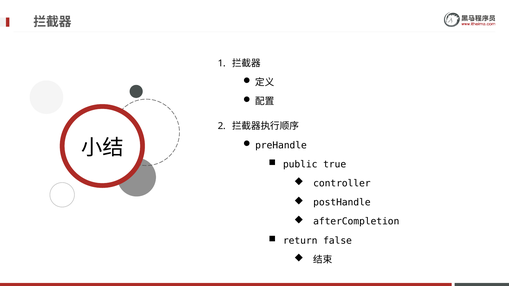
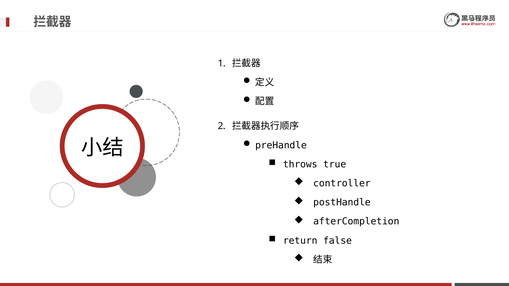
public: public -> throws
